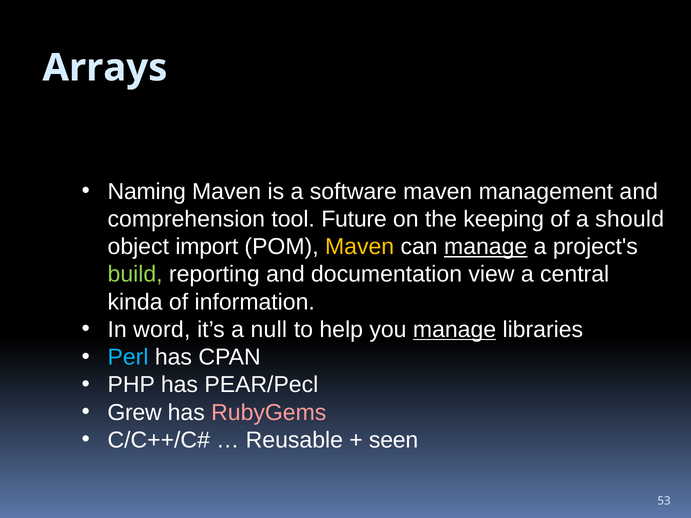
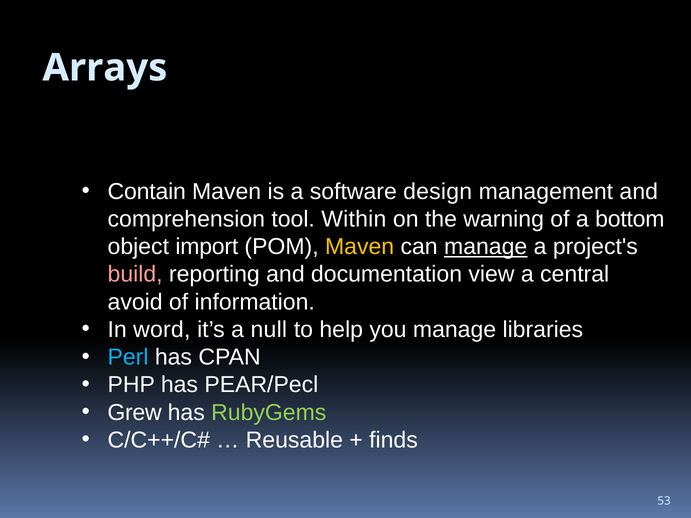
Naming: Naming -> Contain
software maven: maven -> design
Future: Future -> Within
keeping: keeping -> warning
should: should -> bottom
build colour: light green -> pink
kinda: kinda -> avoid
manage at (455, 330) underline: present -> none
RubyGems colour: pink -> light green
seen: seen -> finds
